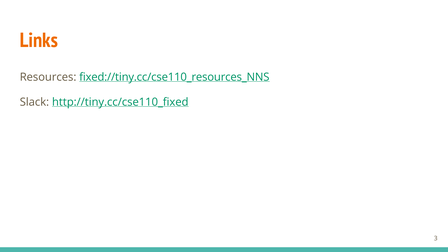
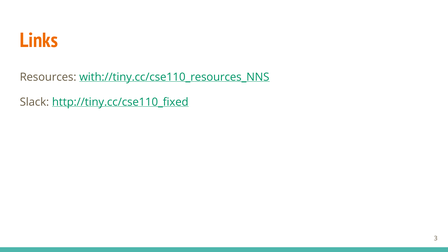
fixed://tiny.cc/cse110_resources_NNS: fixed://tiny.cc/cse110_resources_NNS -> with://tiny.cc/cse110_resources_NNS
